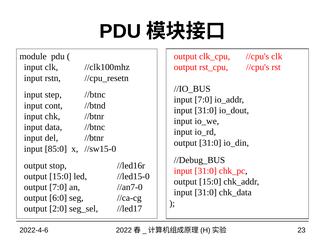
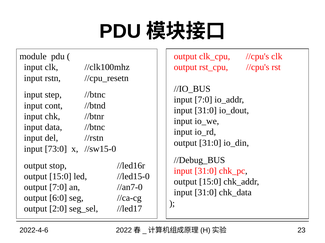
del //btnr: //btnr -> //rstn
85:0: 85:0 -> 73:0
